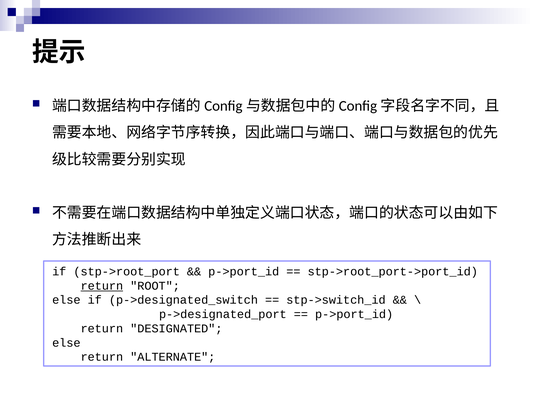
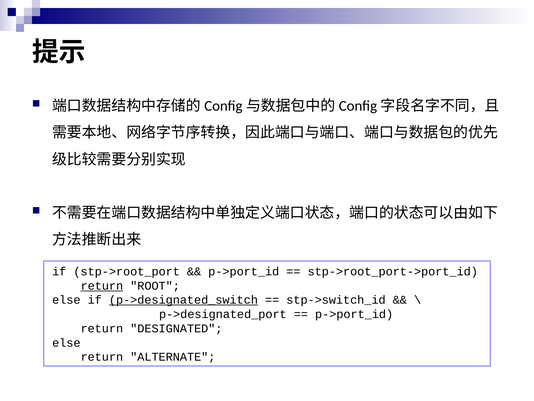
p->designated_switch underline: none -> present
